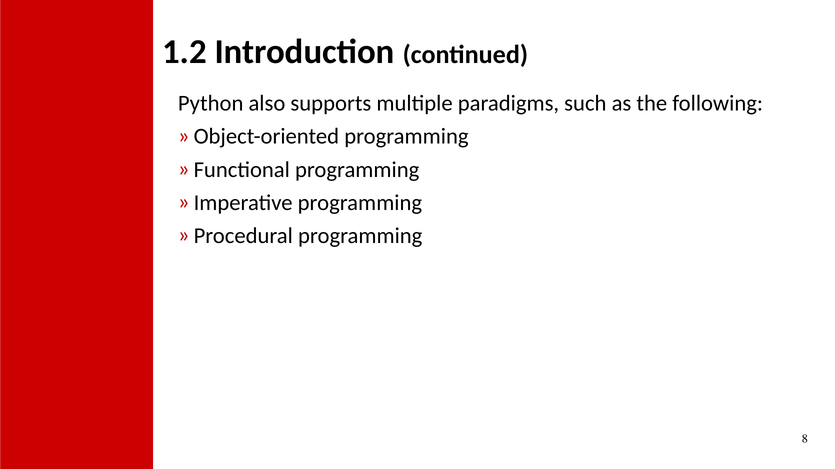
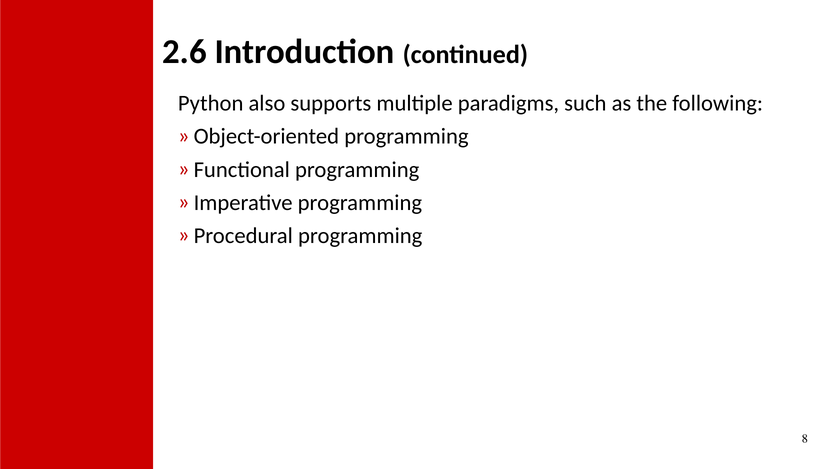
1.2: 1.2 -> 2.6
